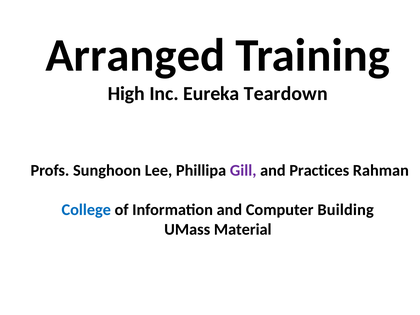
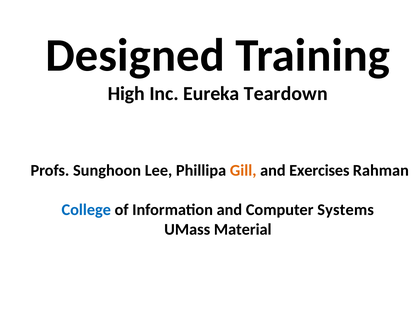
Arranged: Arranged -> Designed
Gill colour: purple -> orange
Practices: Practices -> Exercises
Building: Building -> Systems
